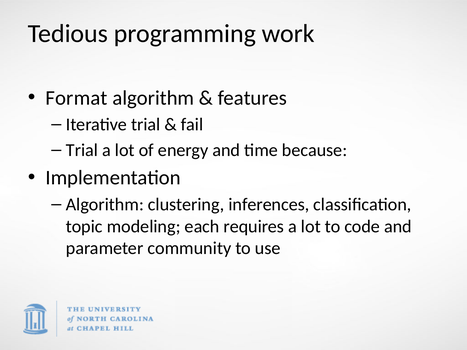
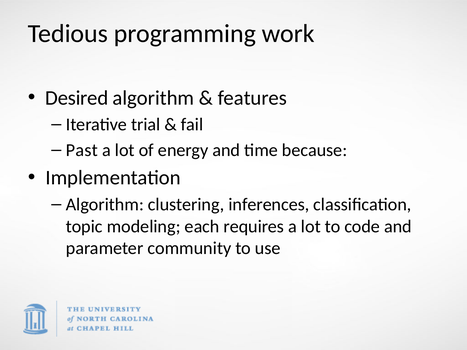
Format: Format -> Desired
Trial at (82, 150): Trial -> Past
